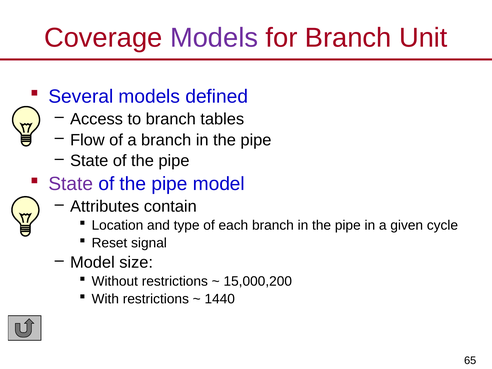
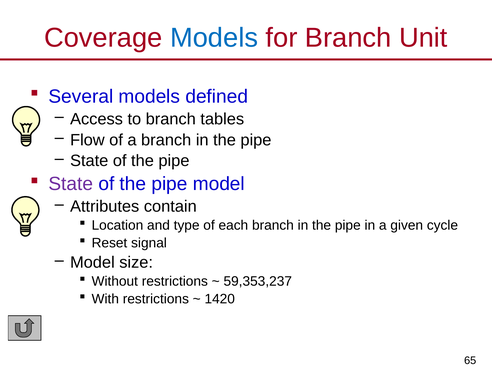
Models at (214, 38) colour: purple -> blue
15,000,200: 15,000,200 -> 59,353,237
1440: 1440 -> 1420
